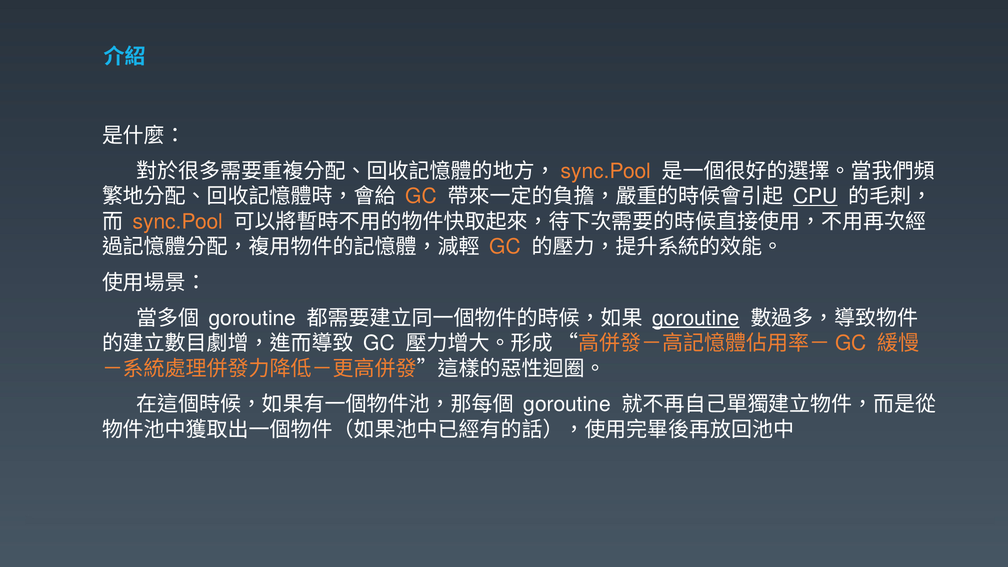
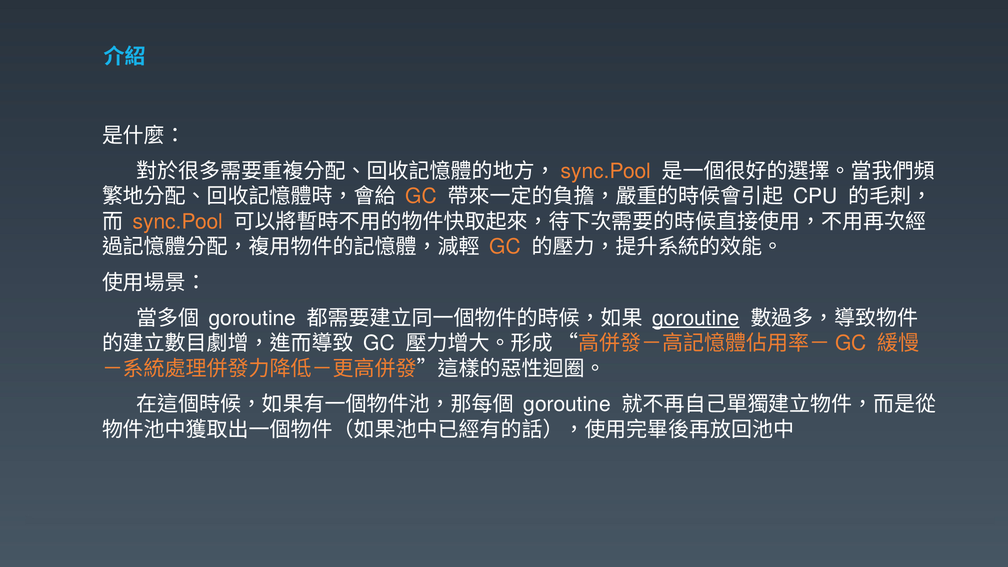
CPU underline: present -> none
